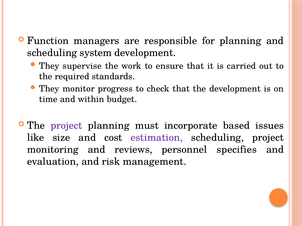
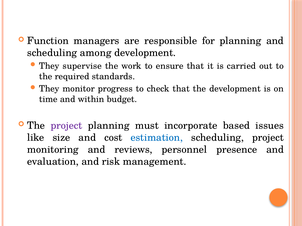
system: system -> among
estimation colour: purple -> blue
specifies: specifies -> presence
